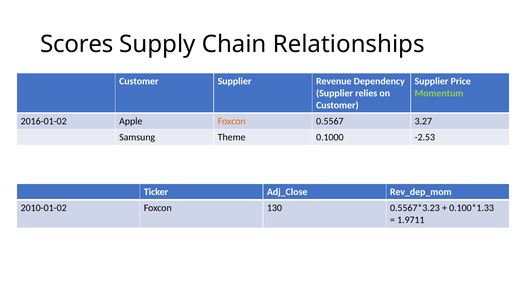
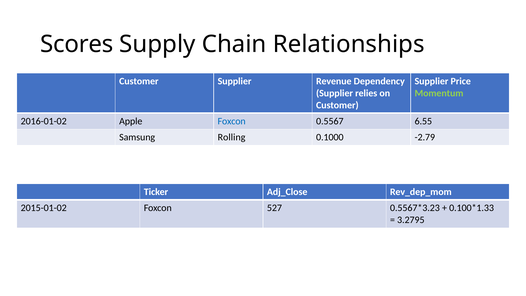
Foxcon at (232, 121) colour: orange -> blue
3.27: 3.27 -> 6.55
Theme: Theme -> Rolling
-2.53: -2.53 -> -2.79
2010-01-02: 2010-01-02 -> 2015-01-02
130: 130 -> 527
1.9711: 1.9711 -> 3.2795
